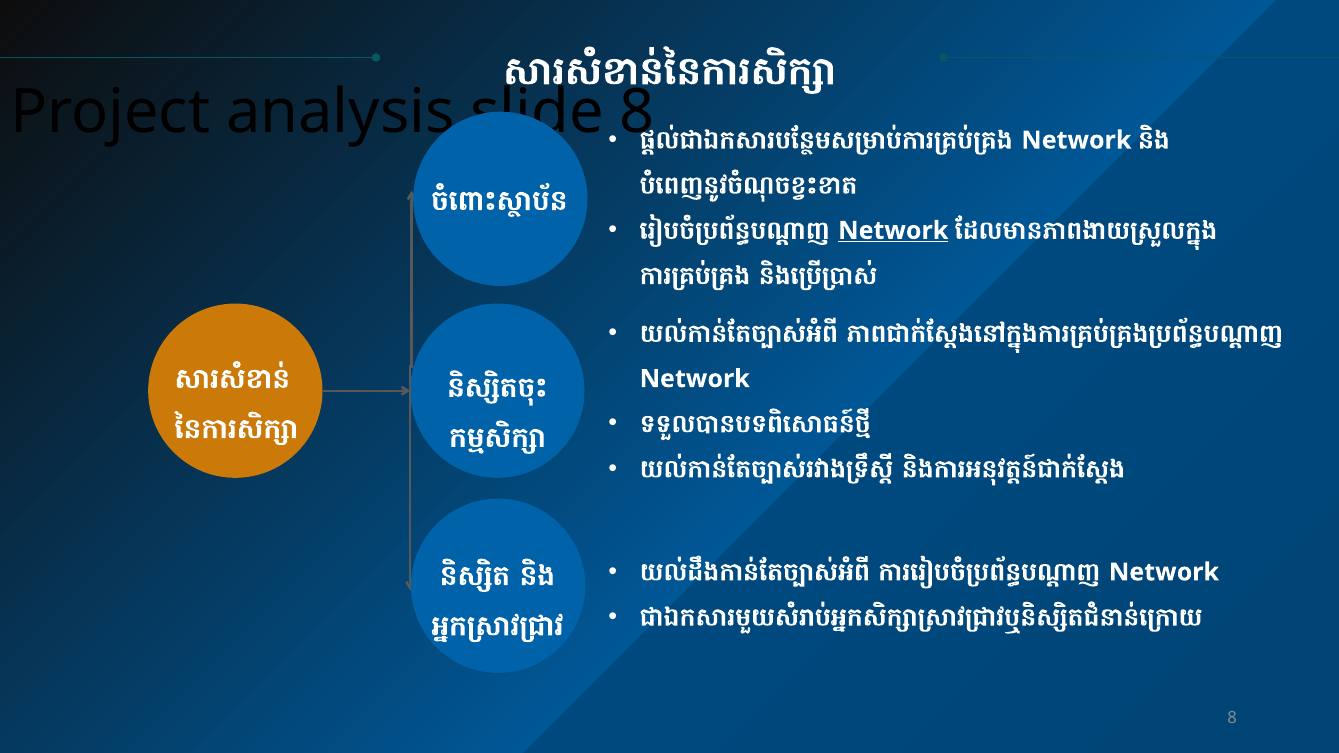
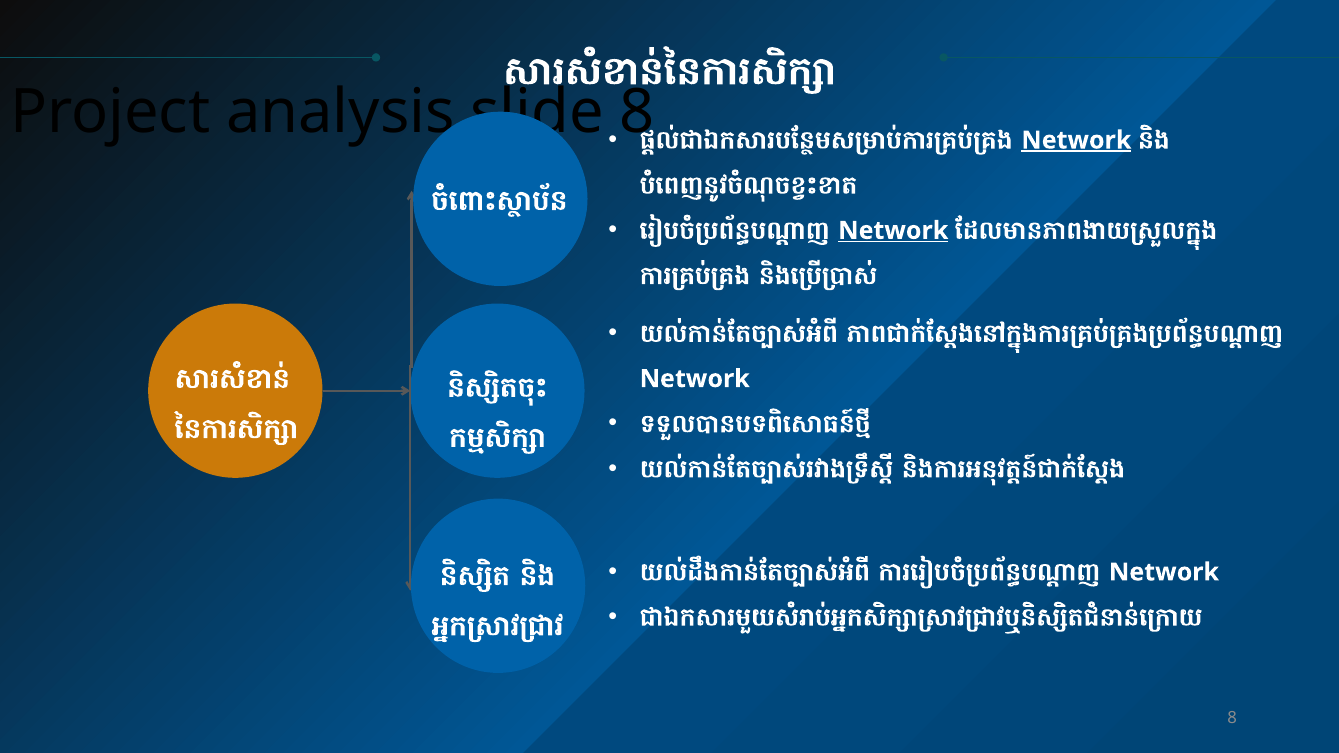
Network at (1076, 140) underline: none -> present
